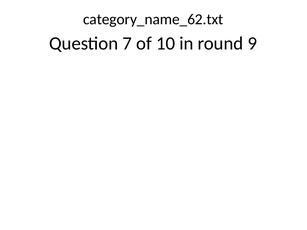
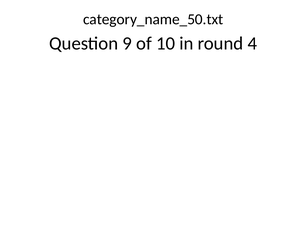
category_name_62.txt: category_name_62.txt -> category_name_50.txt
7: 7 -> 9
9: 9 -> 4
